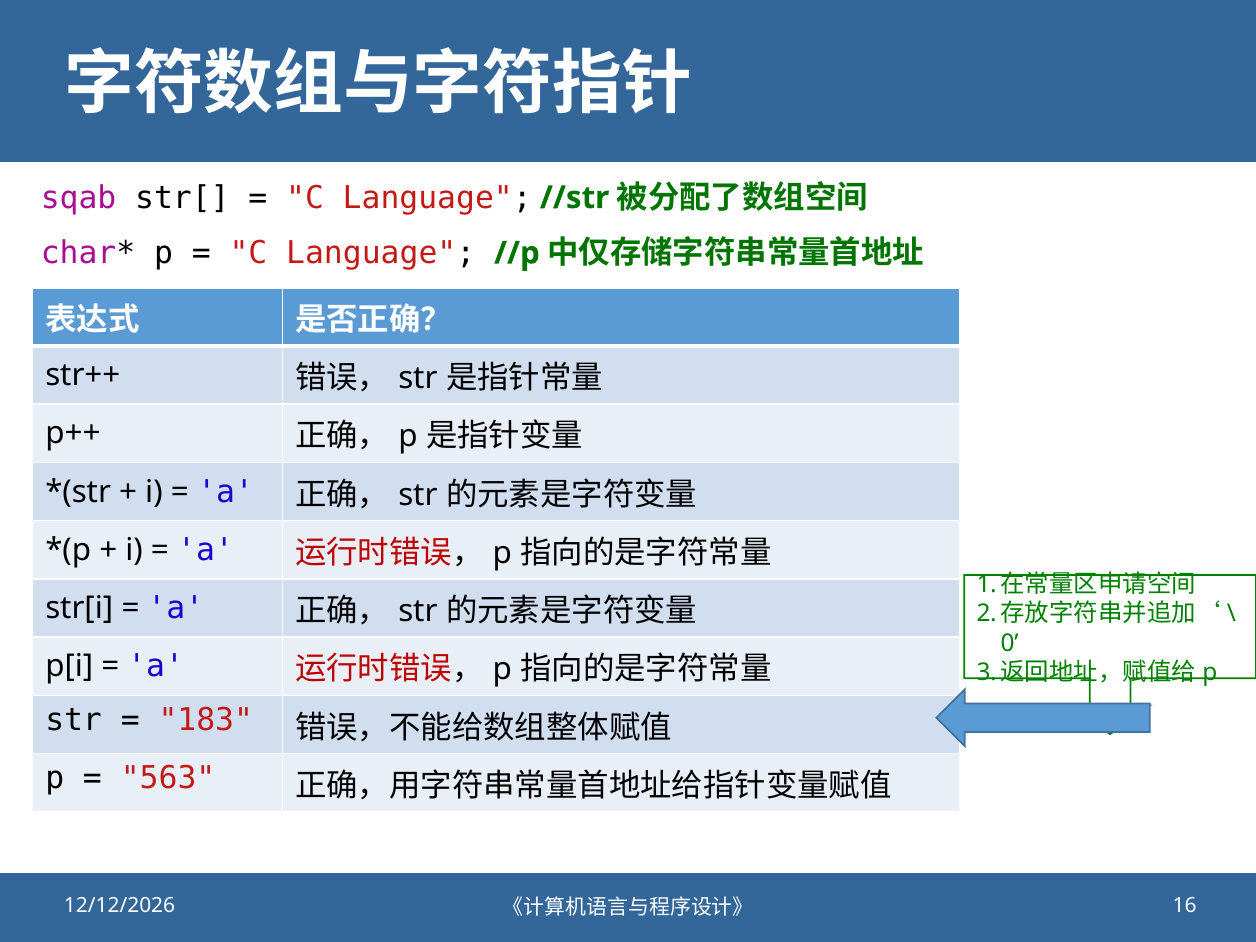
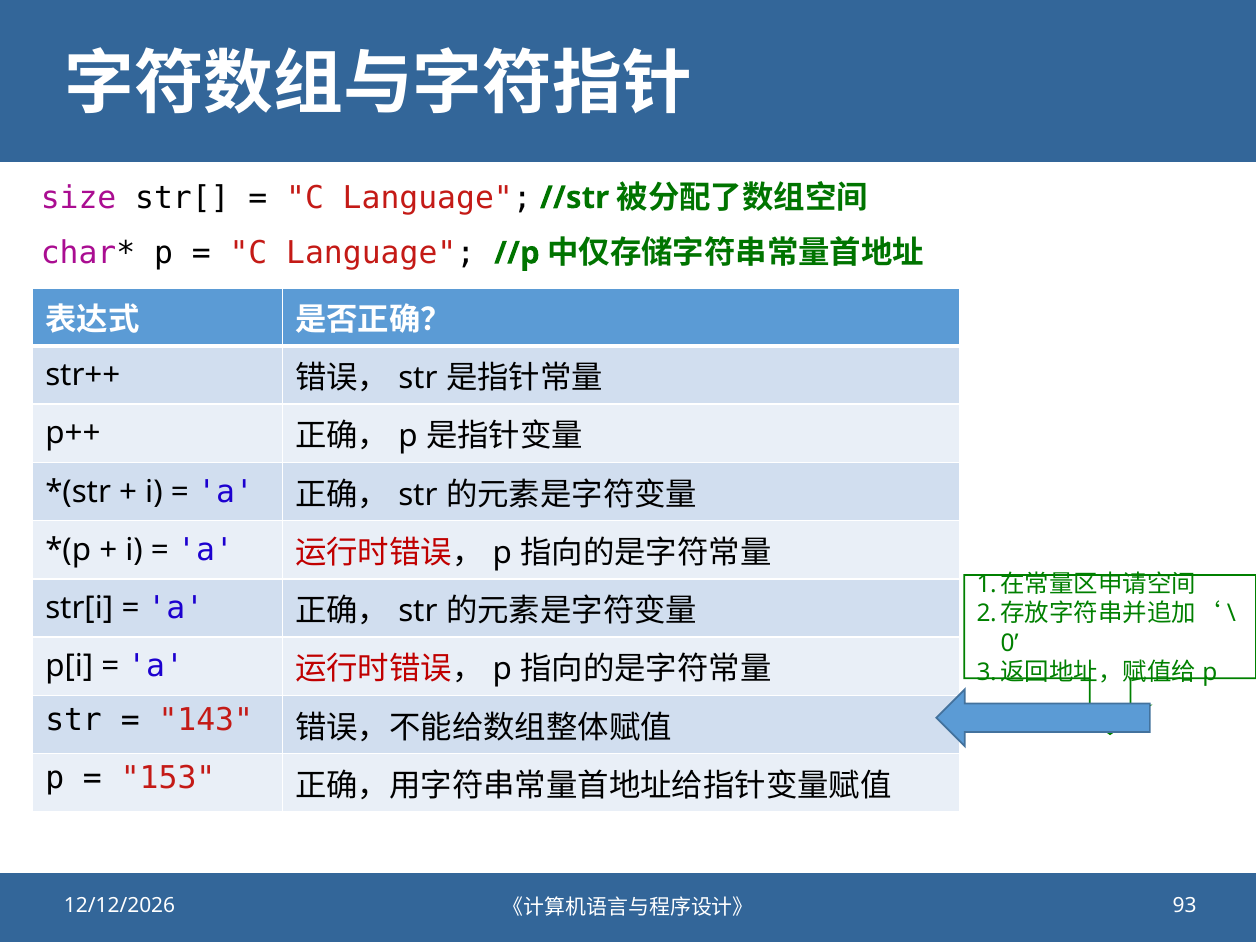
sqab: sqab -> size
183: 183 -> 143
563: 563 -> 153
16: 16 -> 93
